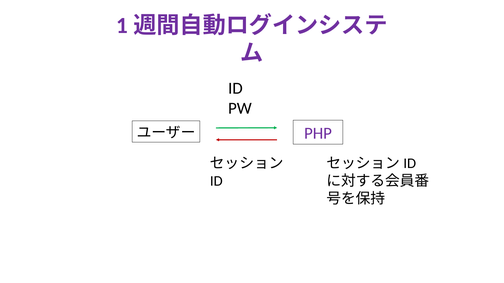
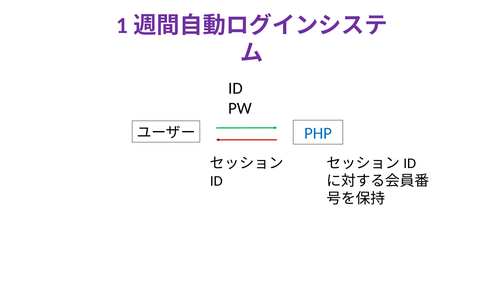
PHP colour: purple -> blue
